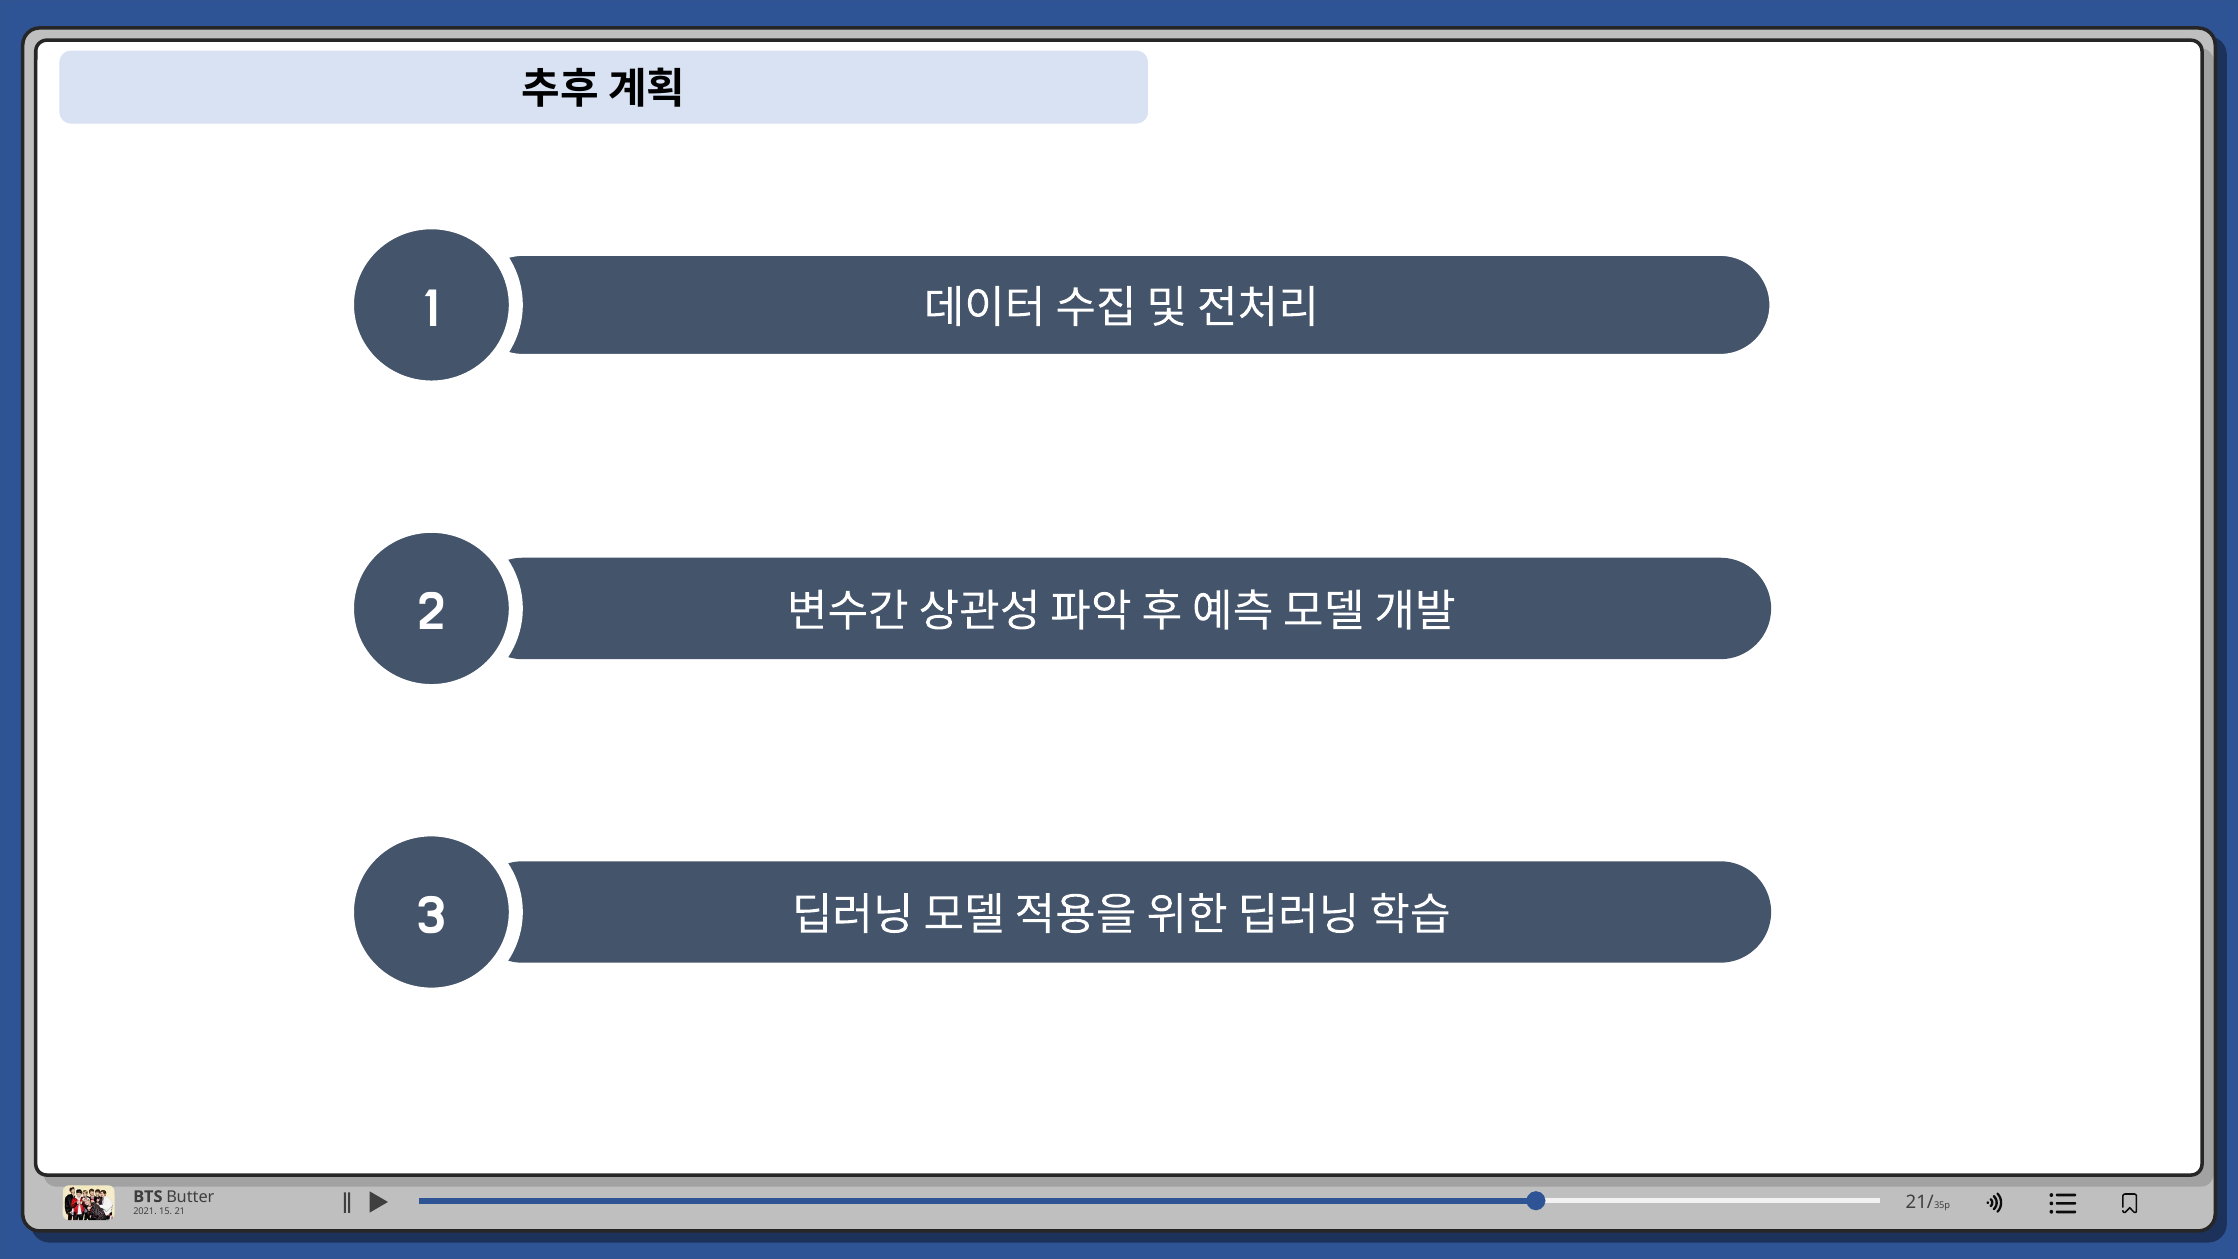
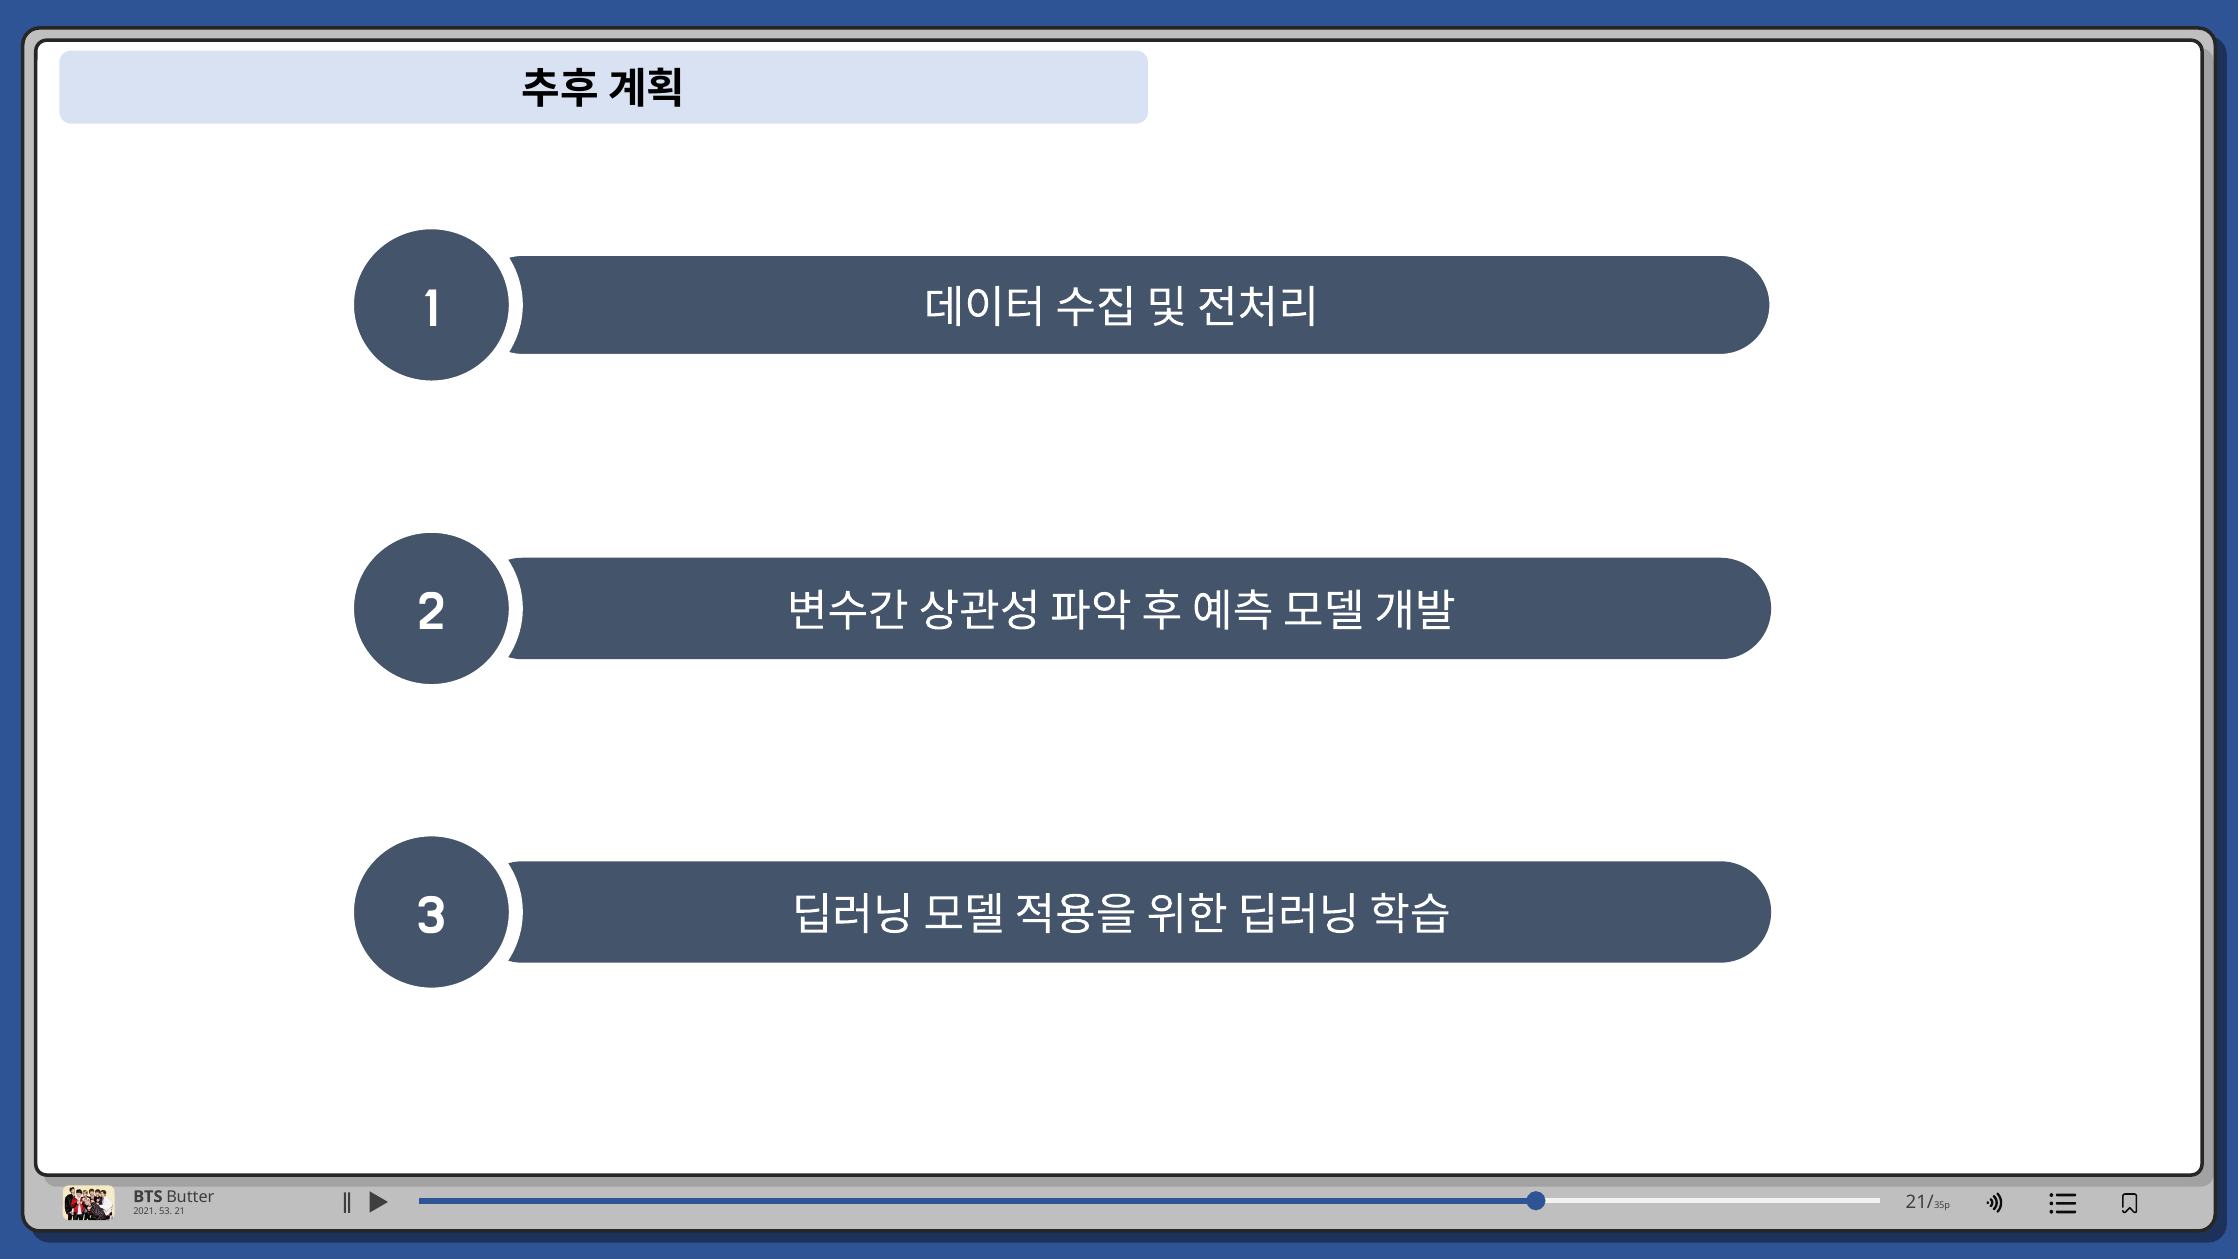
15: 15 -> 53
